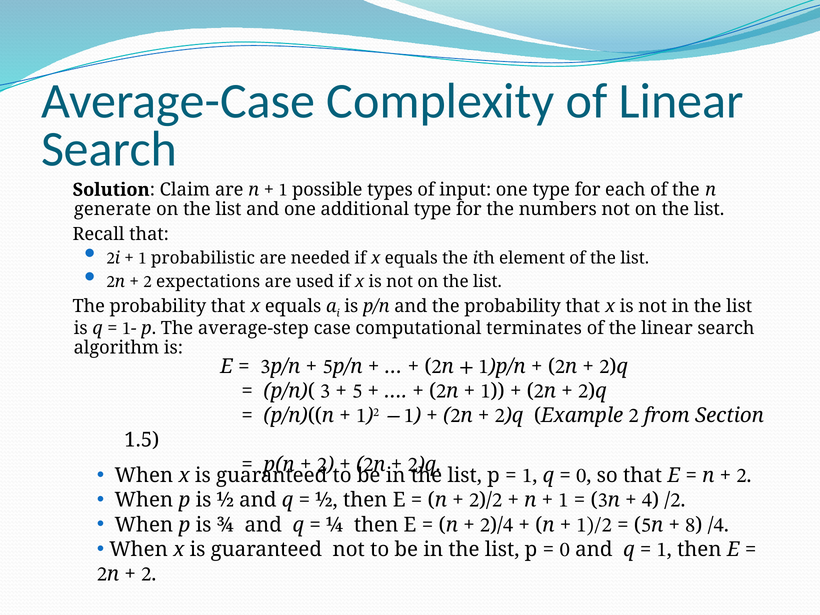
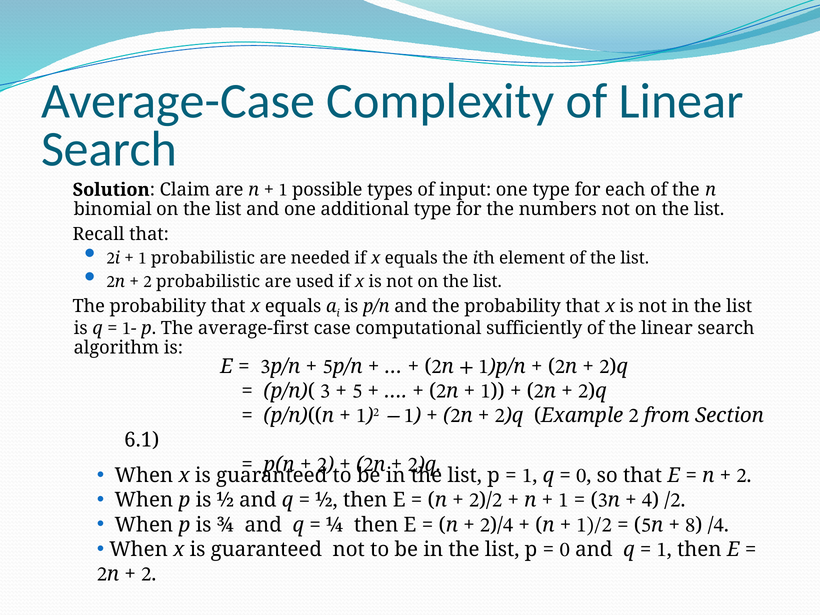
generate: generate -> binomial
expectations at (208, 282): expectations -> probabilistic
average-step: average-step -> average-first
terminates: terminates -> sufficiently
1.5: 1.5 -> 6.1
